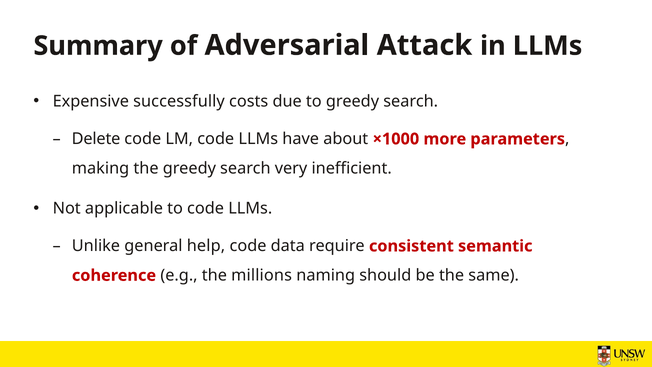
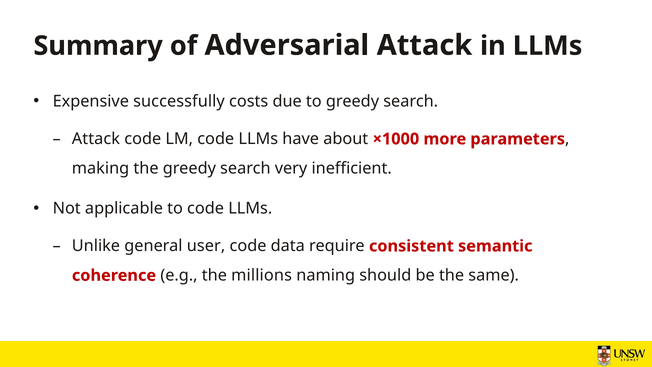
Delete at (96, 139): Delete -> Attack
help: help -> user
